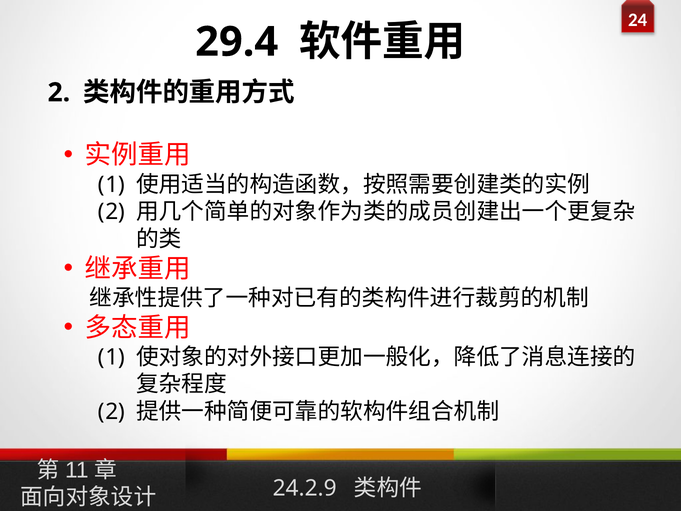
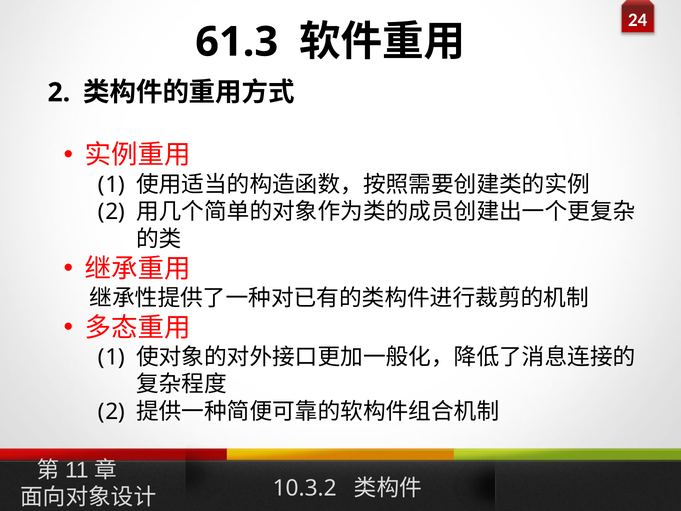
29.4: 29.4 -> 61.3
24.2.9: 24.2.9 -> 10.3.2
